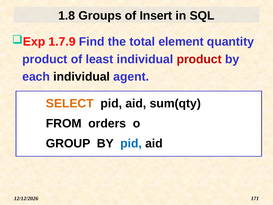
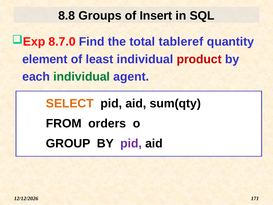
1.8: 1.8 -> 8.8
1.7.9: 1.7.9 -> 8.7.0
element: element -> tableref
product at (45, 59): product -> element
individual at (82, 77) colour: black -> green
pid at (131, 143) colour: blue -> purple
